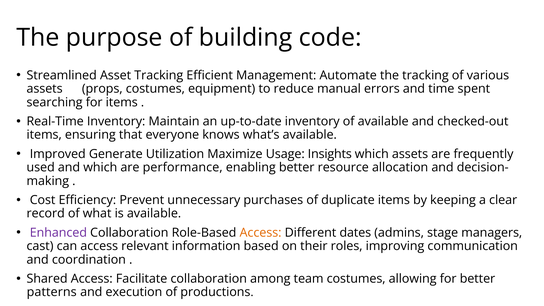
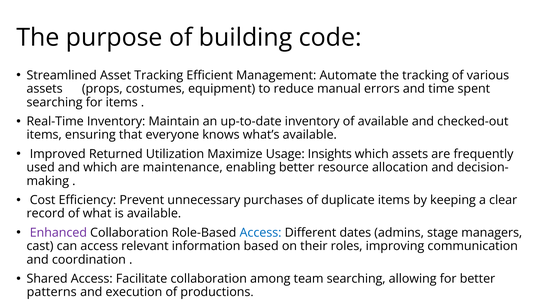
Generate: Generate -> Returned
performance: performance -> maintenance
Access at (261, 233) colour: orange -> blue
team costumes: costumes -> searching
